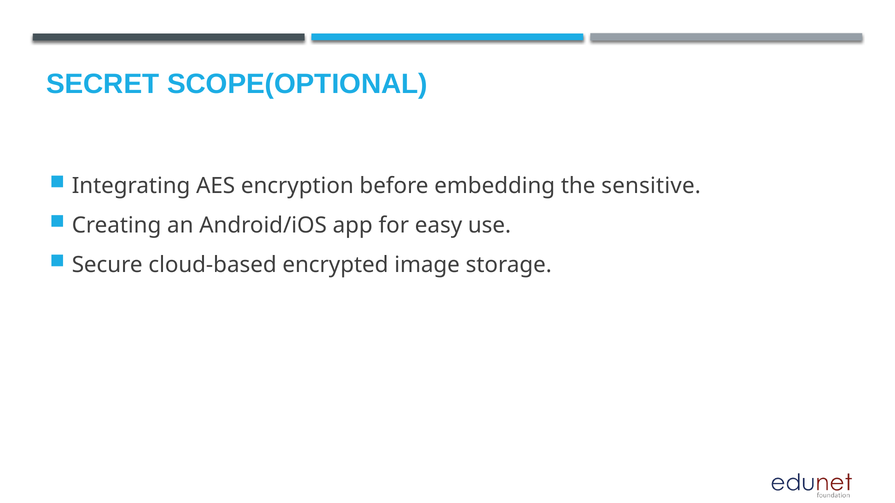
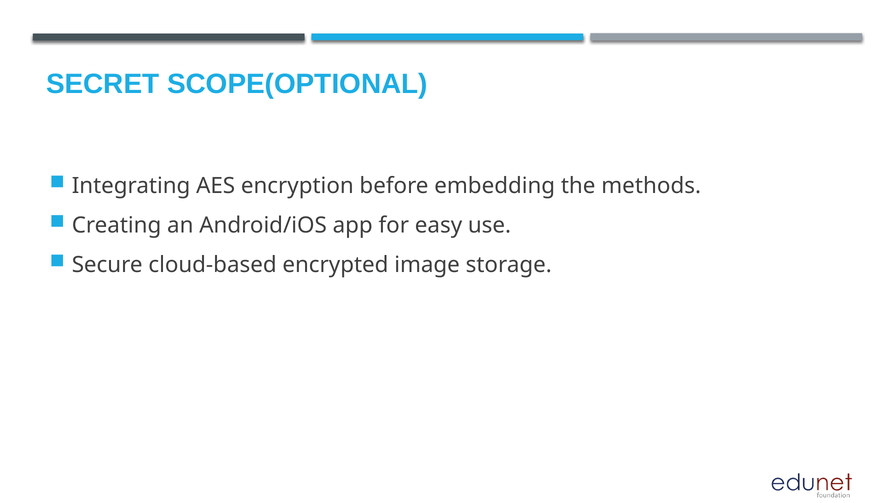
sensitive: sensitive -> methods
